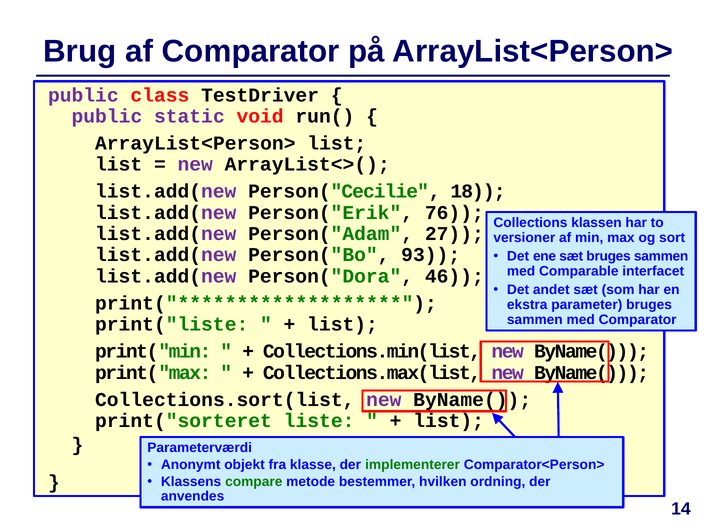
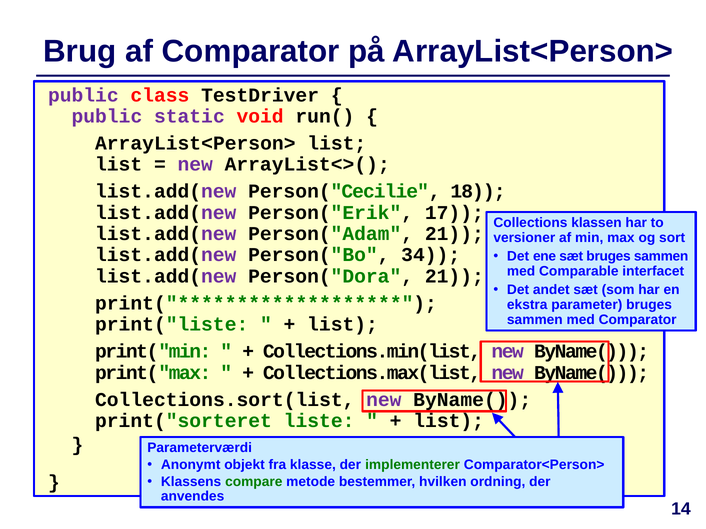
76: 76 -> 17
Person("Adam 27: 27 -> 21
93: 93 -> 34
Person("Dora 46: 46 -> 21
